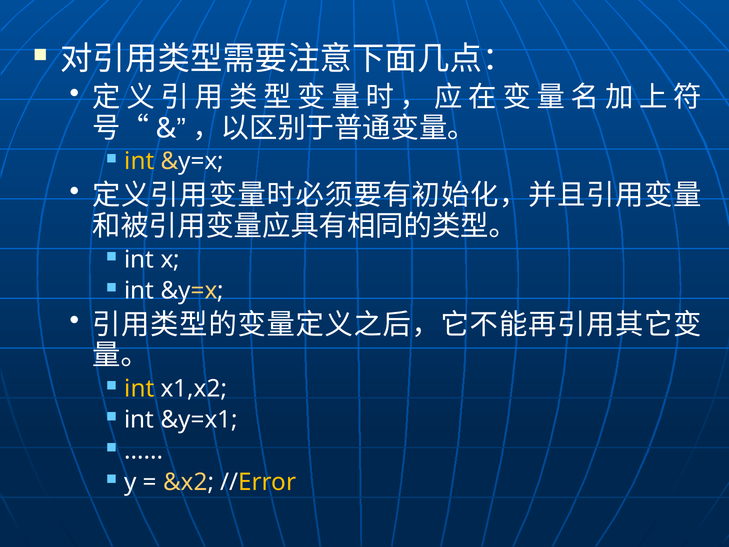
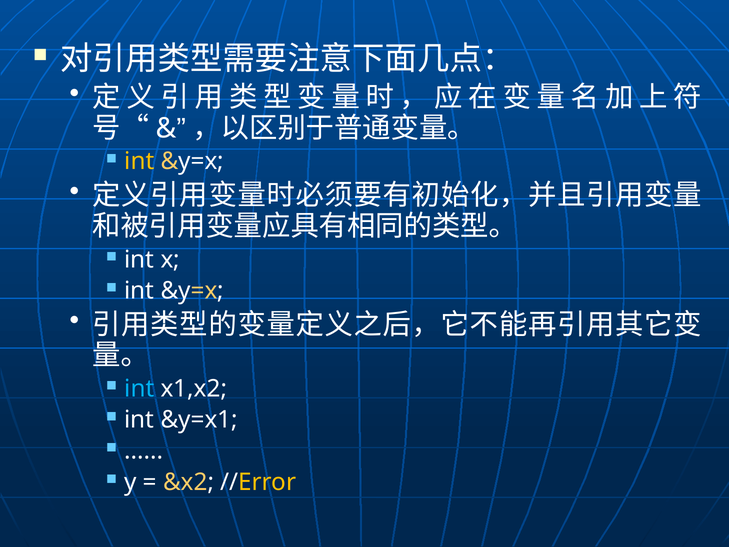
int at (139, 389) colour: yellow -> light blue
